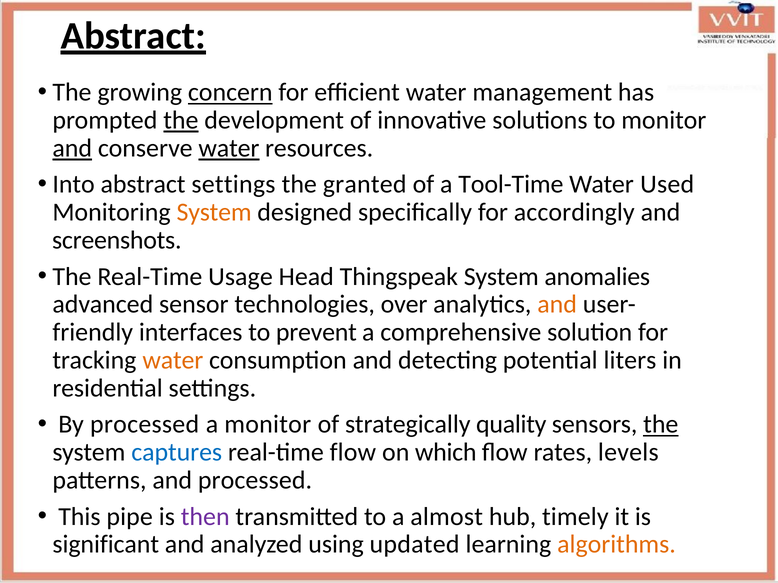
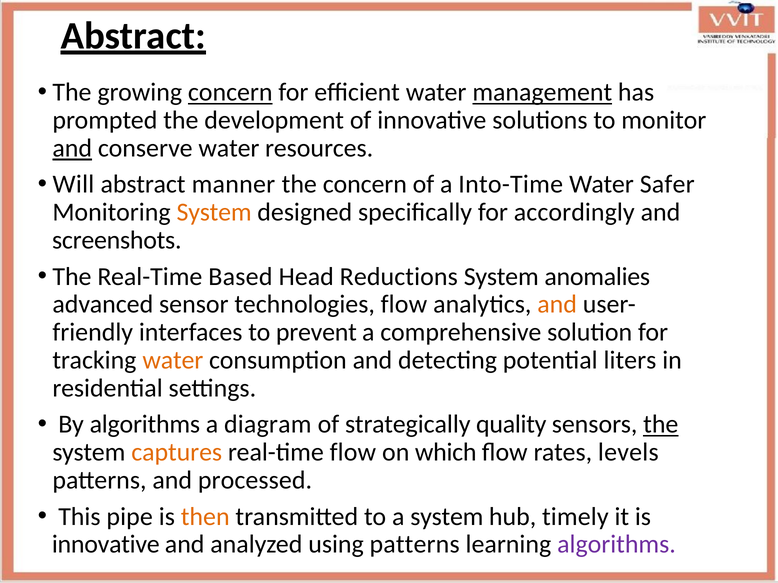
management underline: none -> present
the at (181, 120) underline: present -> none
water at (229, 148) underline: present -> none
Into: Into -> Will
abstract settings: settings -> manner
the granted: granted -> concern
Tool-Time: Tool-Time -> Into-Time
Used: Used -> Safer
Usage: Usage -> Based
Thingspeak: Thingspeak -> Reductions
technologies over: over -> flow
By processed: processed -> algorithms
a monitor: monitor -> diagram
captures colour: blue -> orange
then colour: purple -> orange
a almost: almost -> system
significant at (106, 545): significant -> innovative
using updated: updated -> patterns
algorithms at (617, 545) colour: orange -> purple
